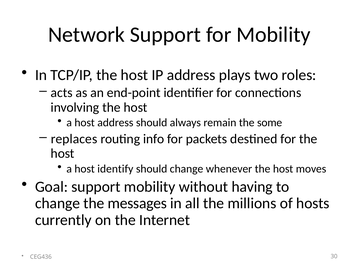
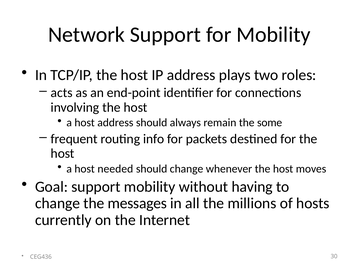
replaces: replaces -> frequent
identify: identify -> needed
